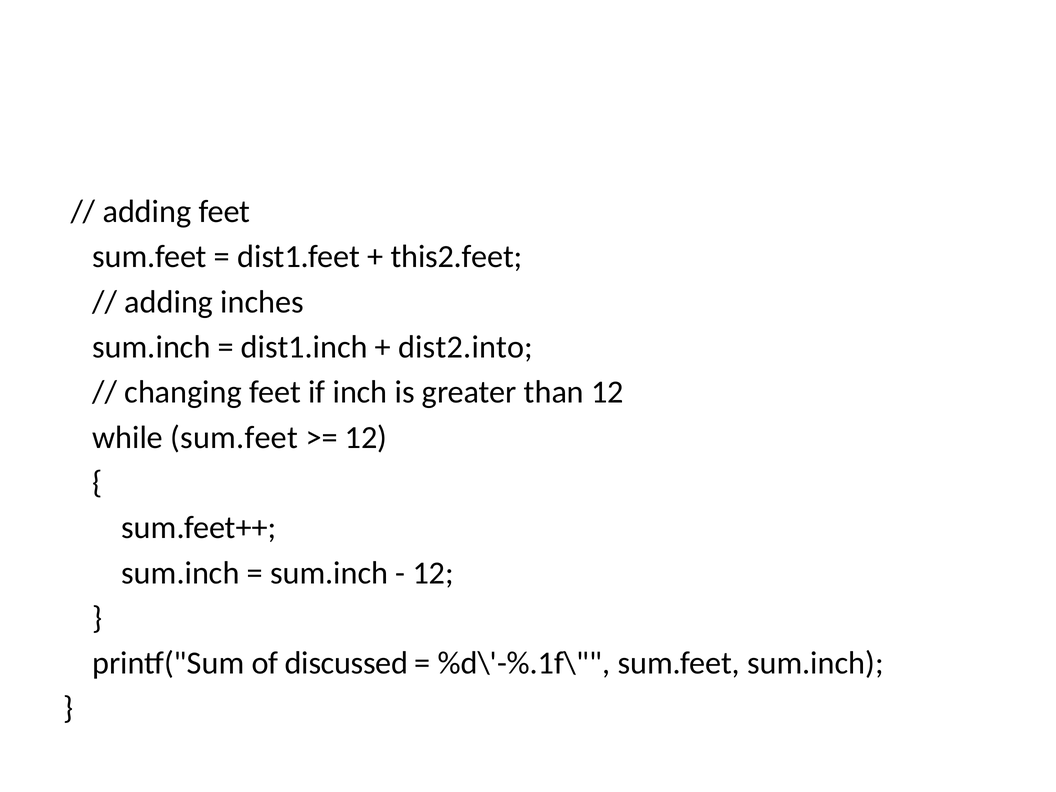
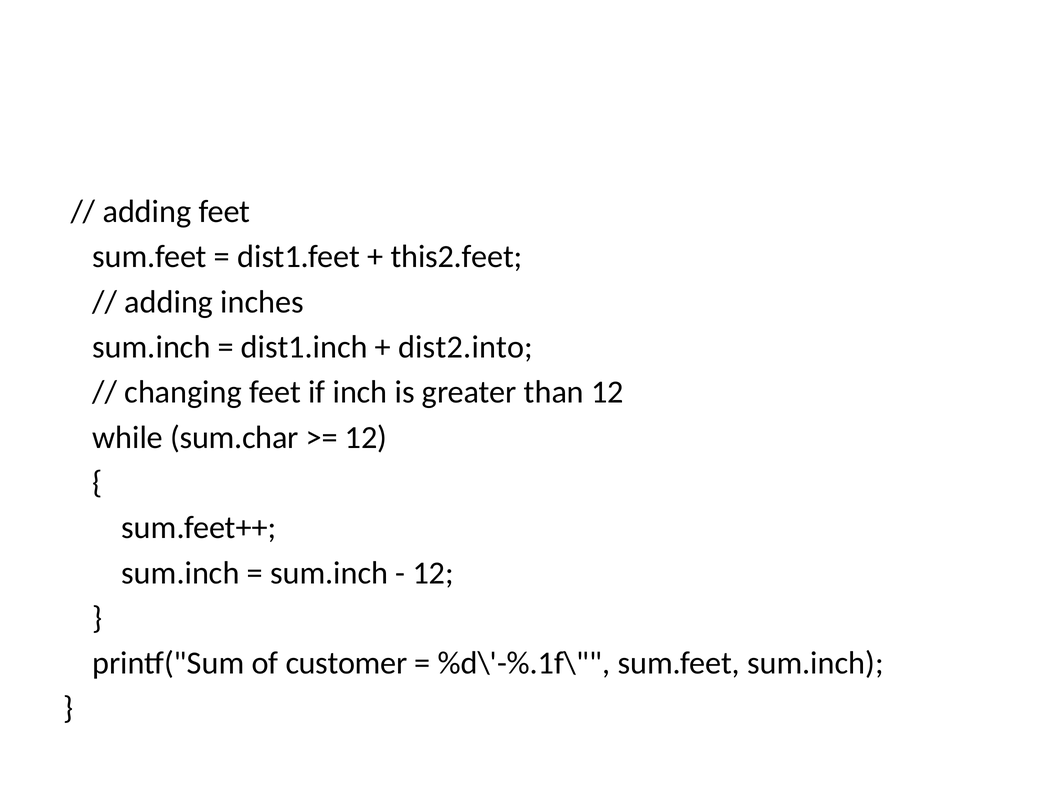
while sum.feet: sum.feet -> sum.char
discussed: discussed -> customer
